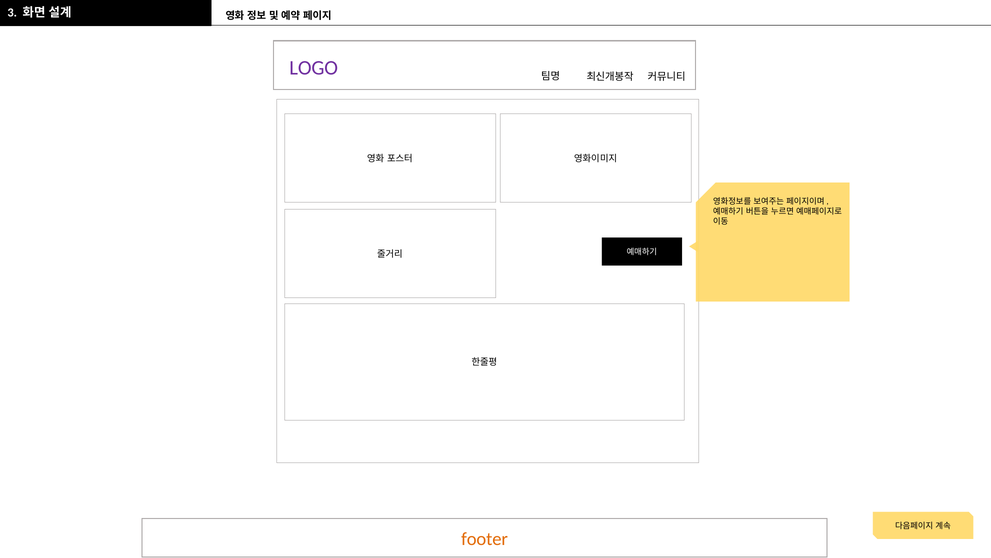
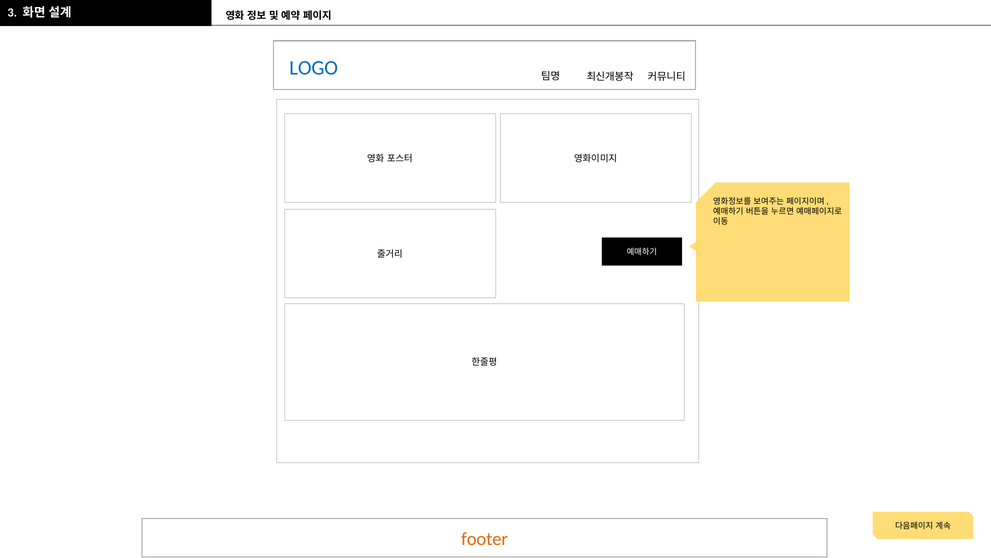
LOGO colour: purple -> blue
